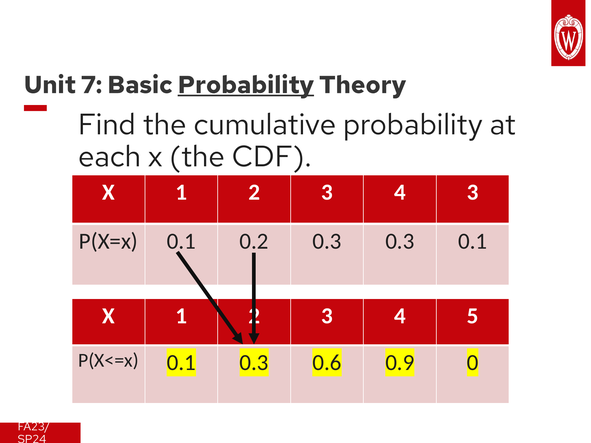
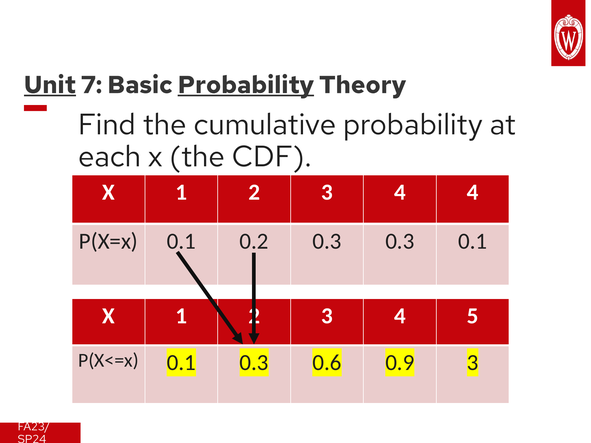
Unit underline: none -> present
4 3: 3 -> 4
0.9 0: 0 -> 3
